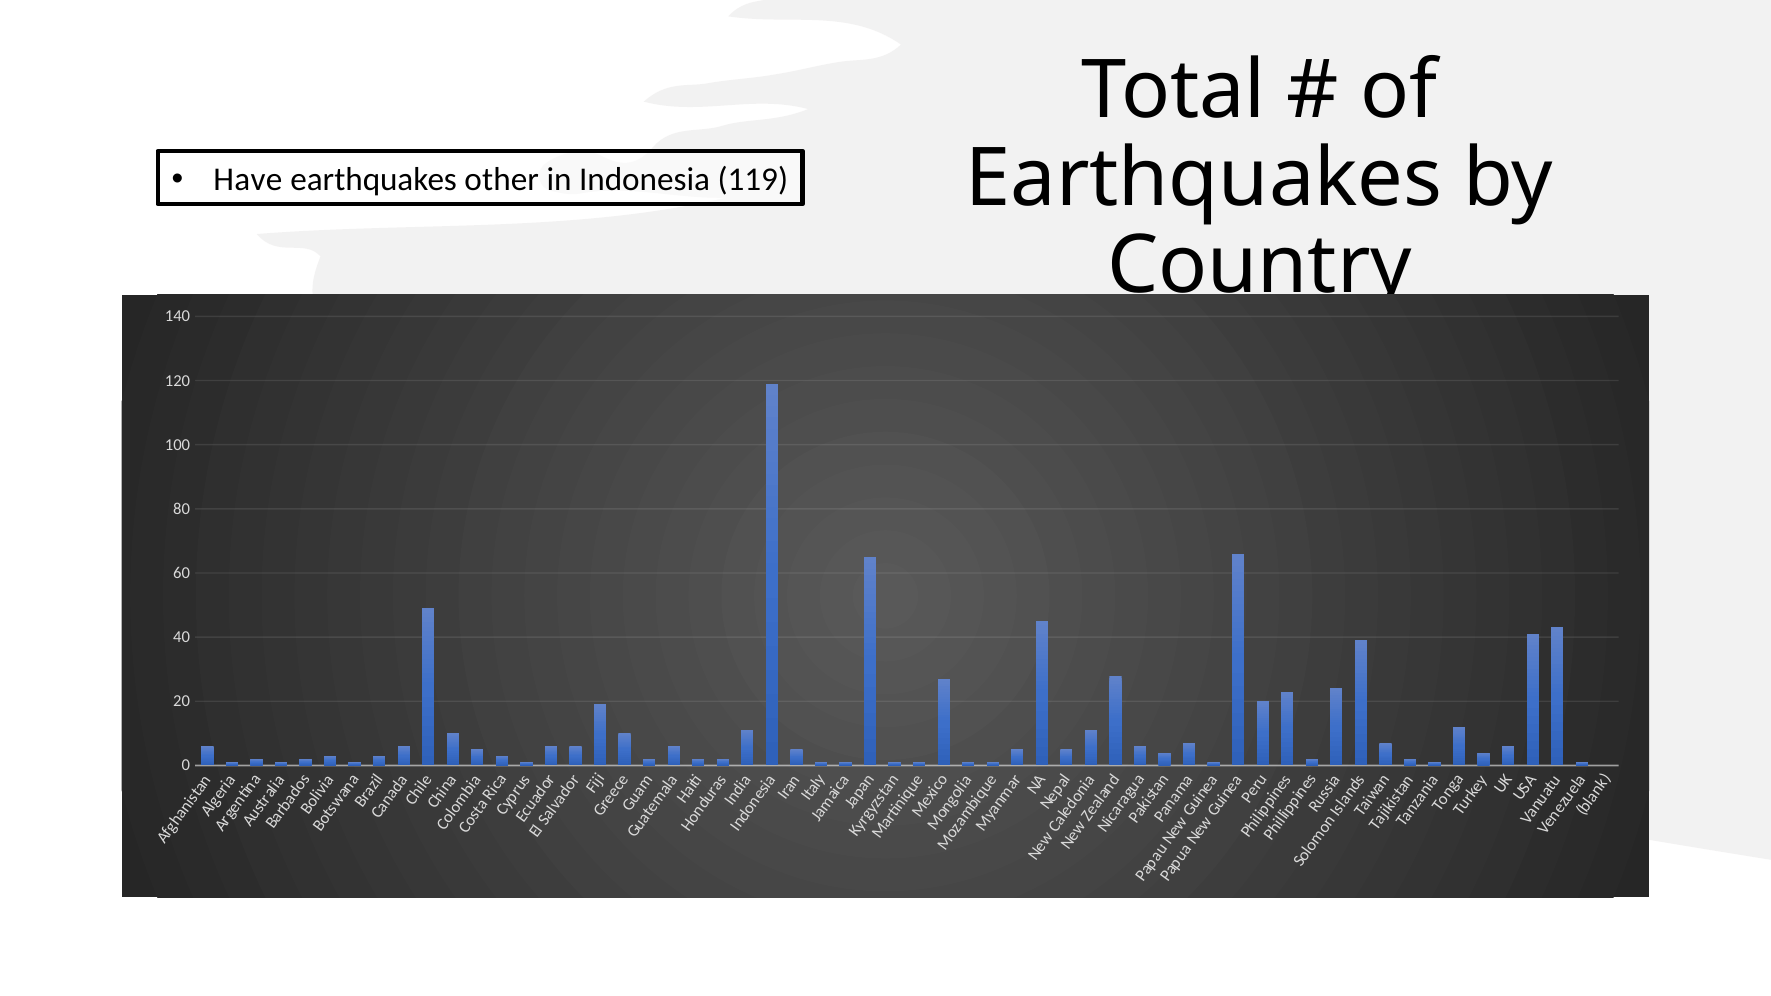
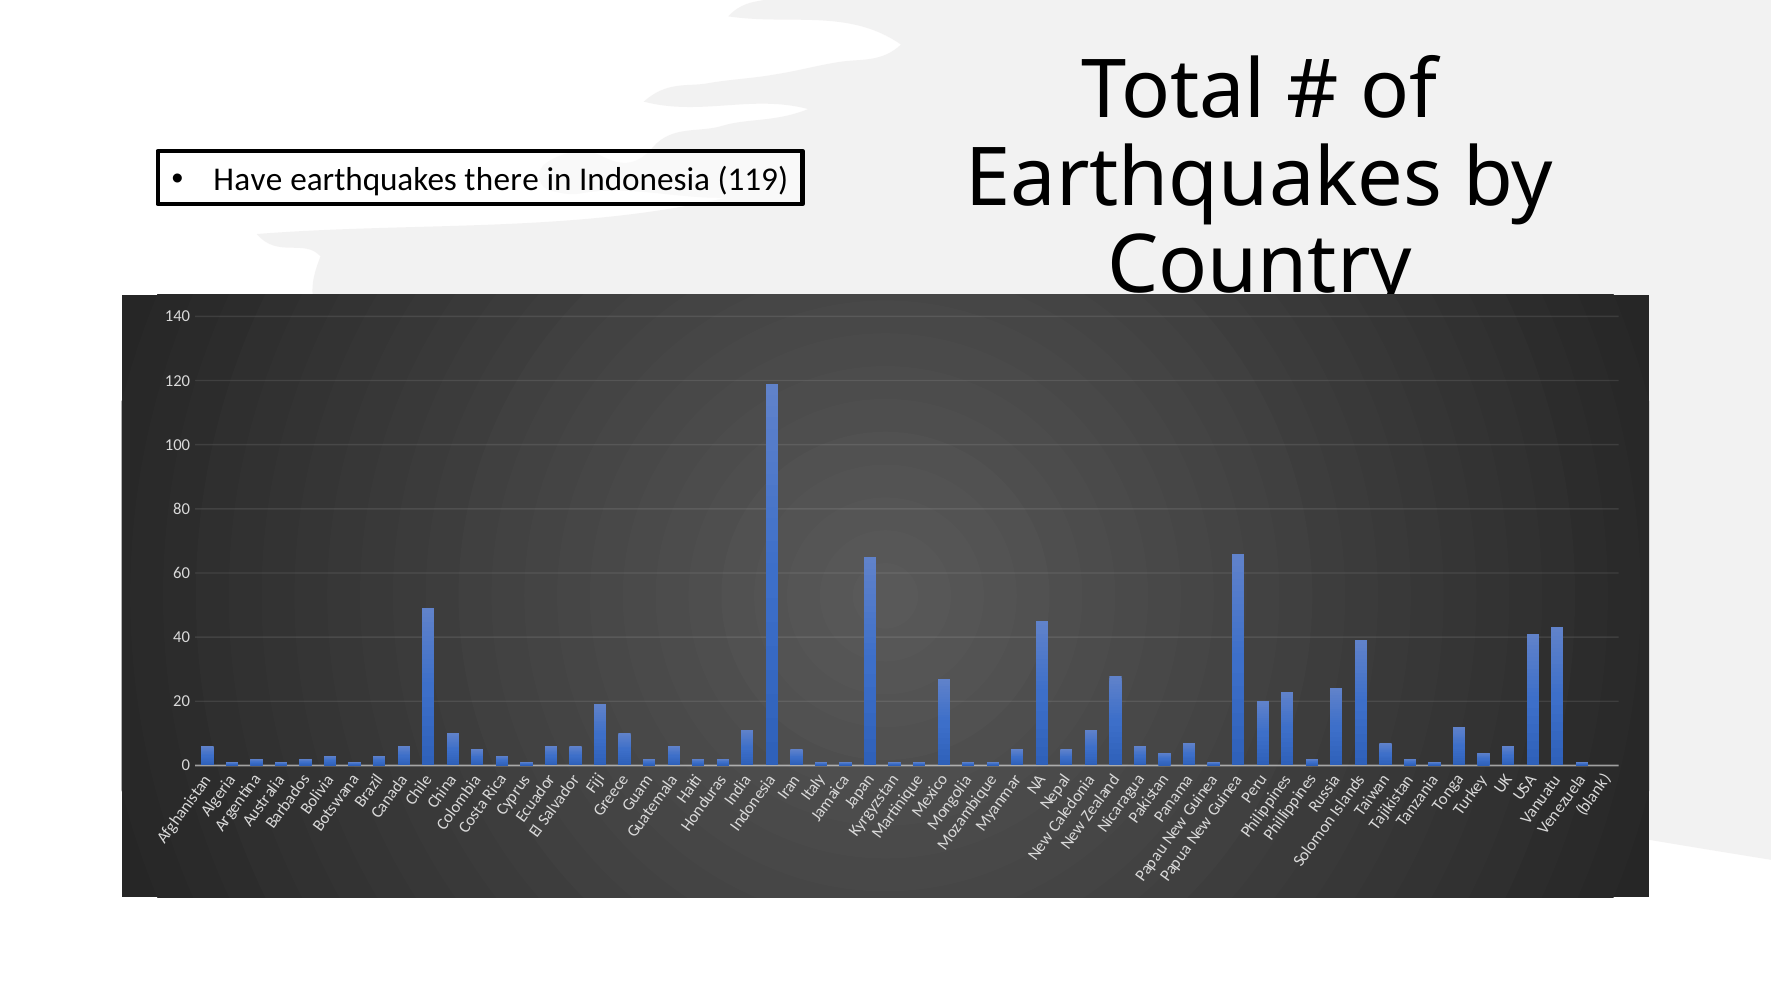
other: other -> there
